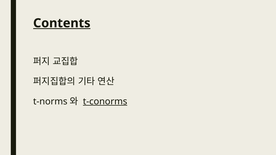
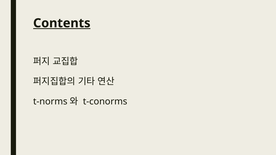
t-conorms underline: present -> none
